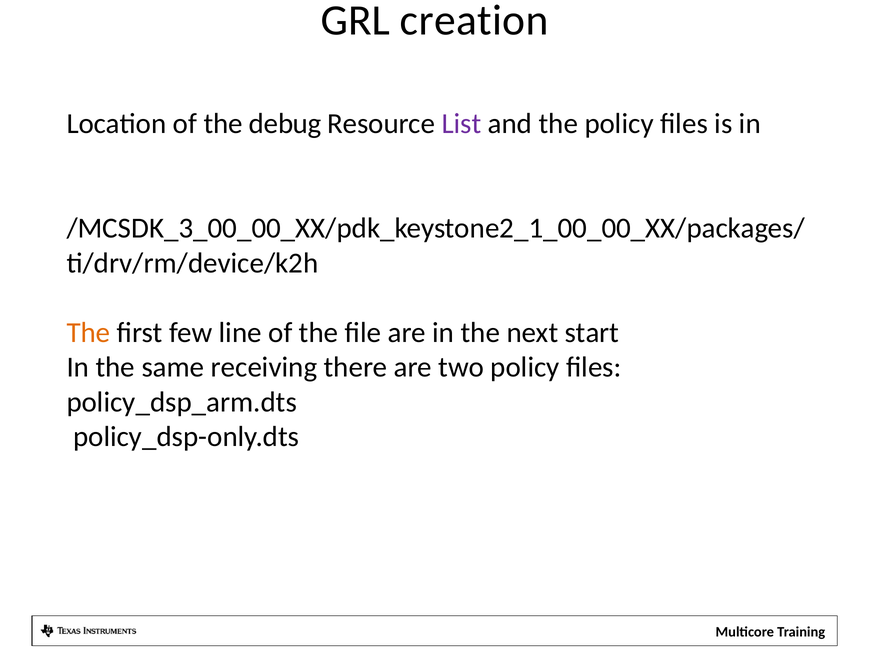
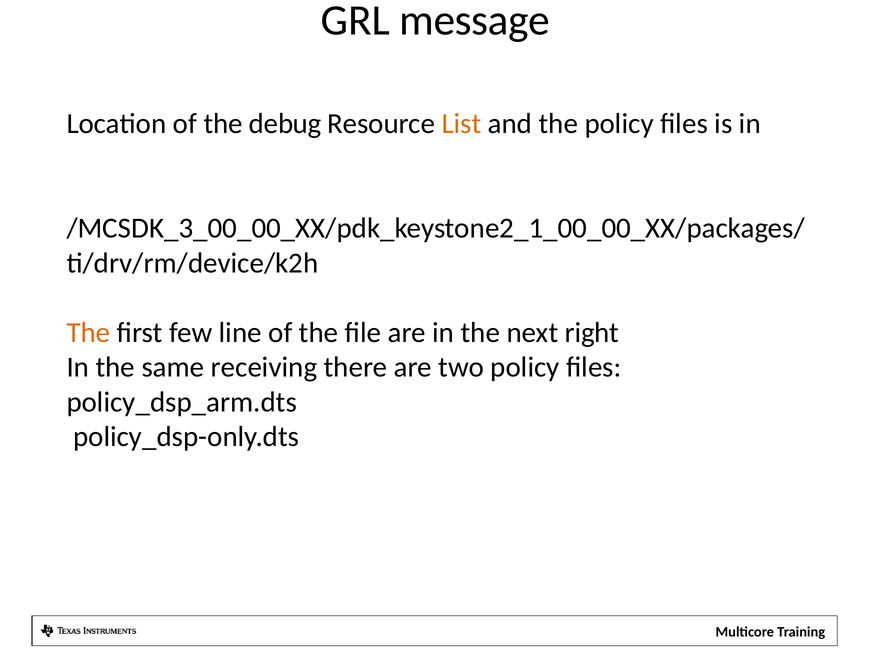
creation: creation -> message
List colour: purple -> orange
start: start -> right
